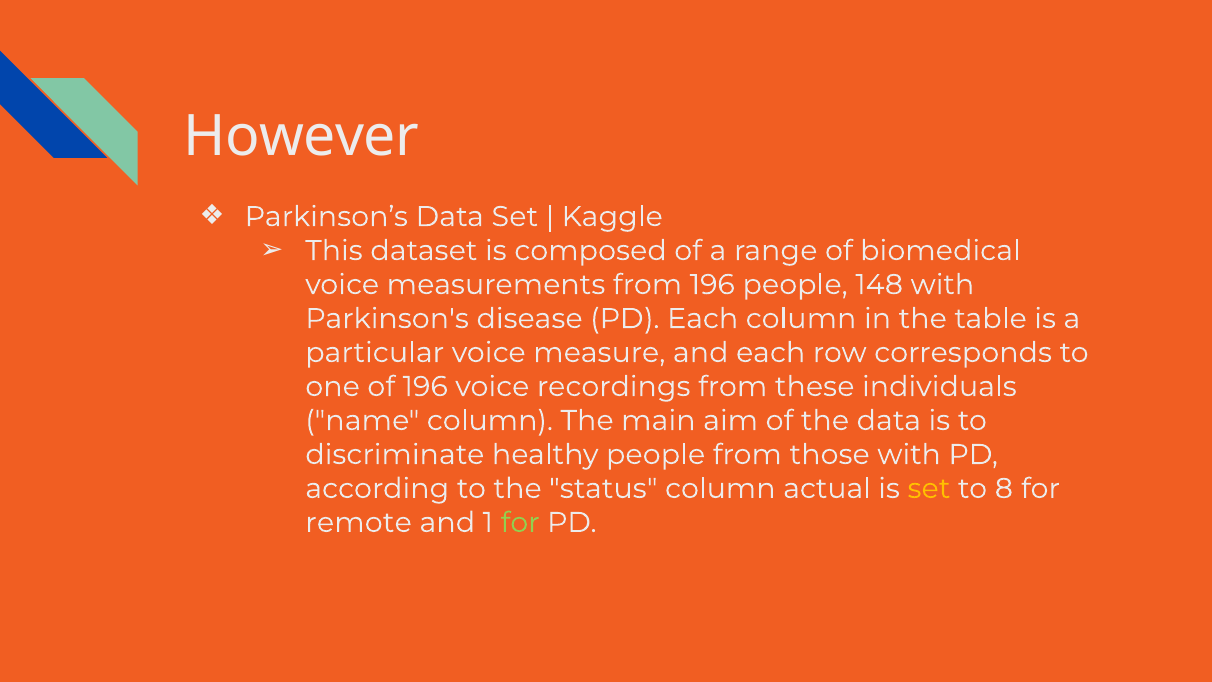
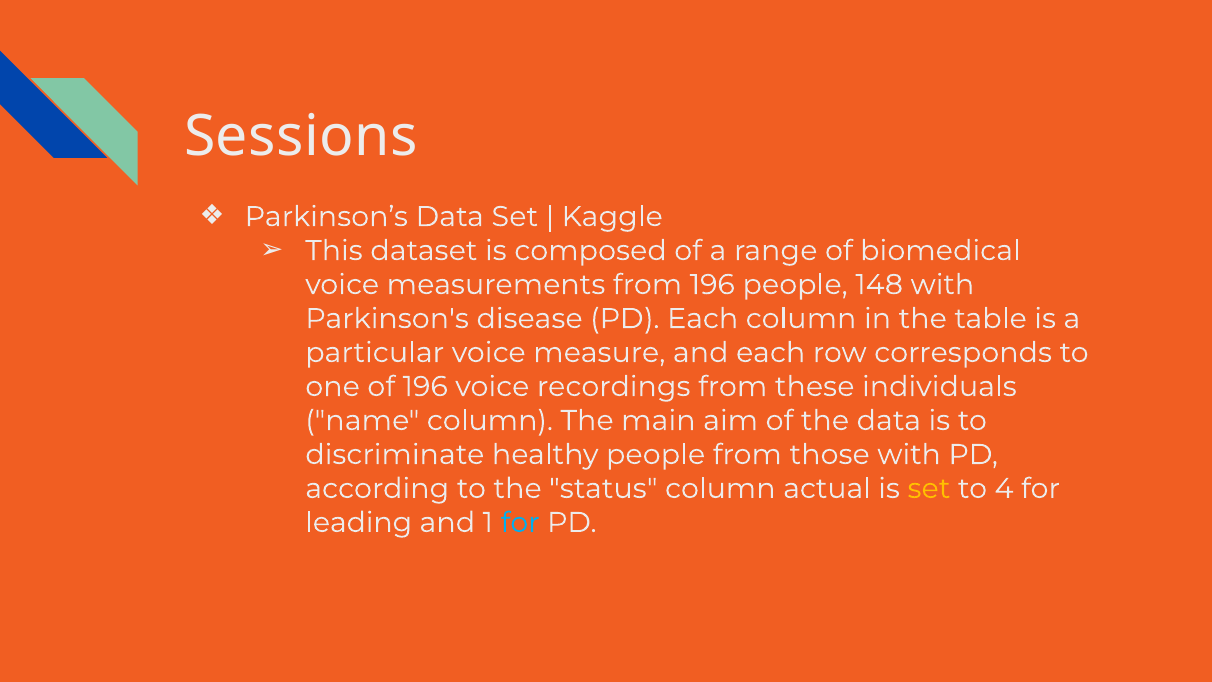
However: However -> Sessions
8: 8 -> 4
remote: remote -> leading
for at (520, 522) colour: light green -> light blue
